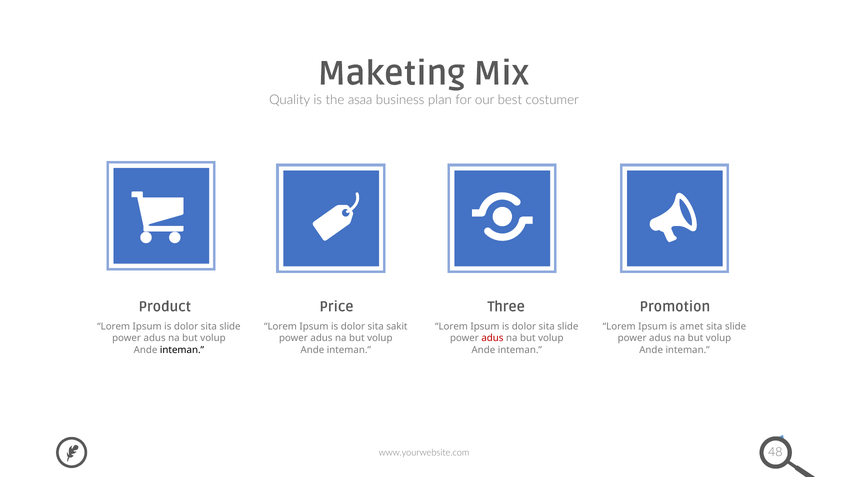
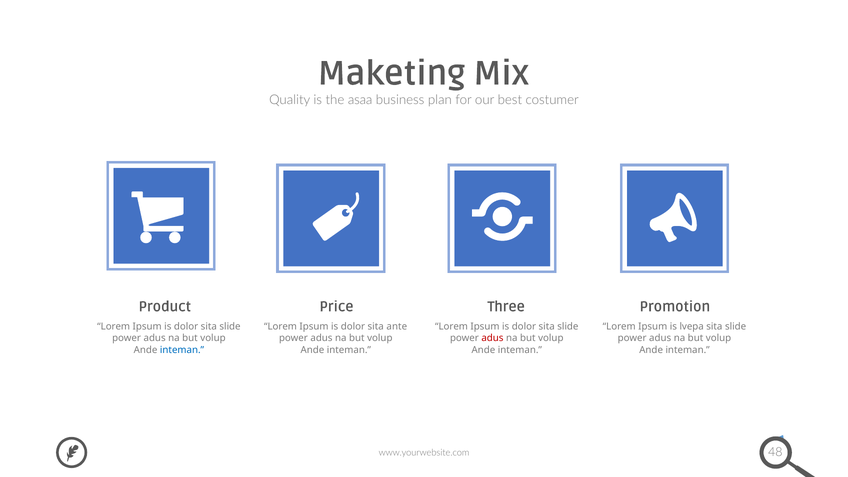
sakit: sakit -> ante
amet: amet -> lvepa
inteman at (182, 350) colour: black -> blue
